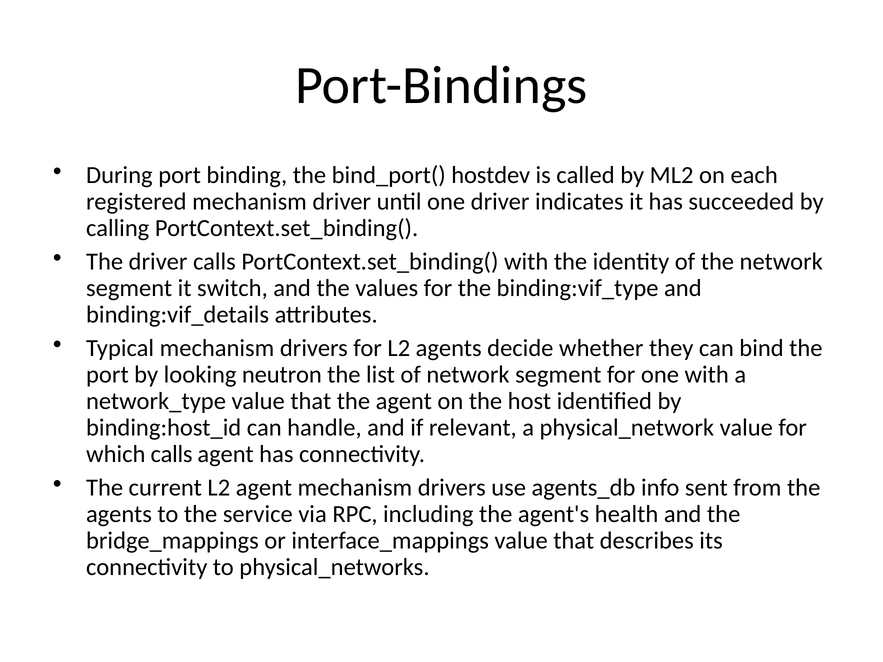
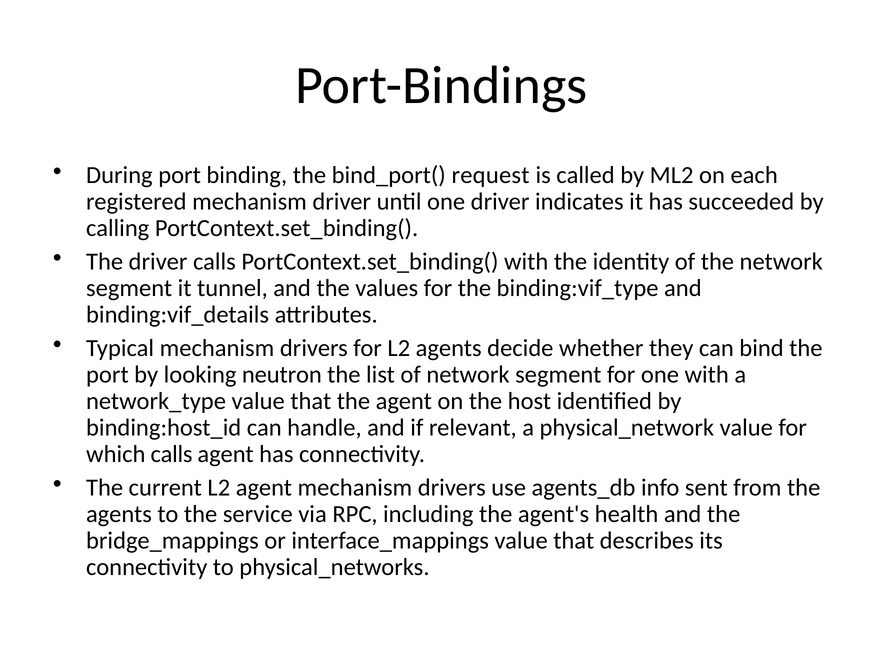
hostdev: hostdev -> request
switch: switch -> tunnel
